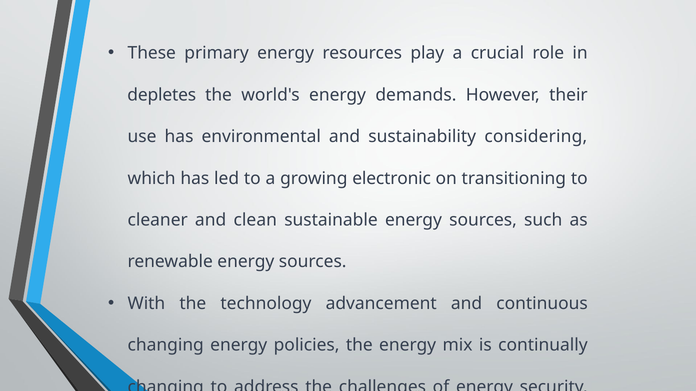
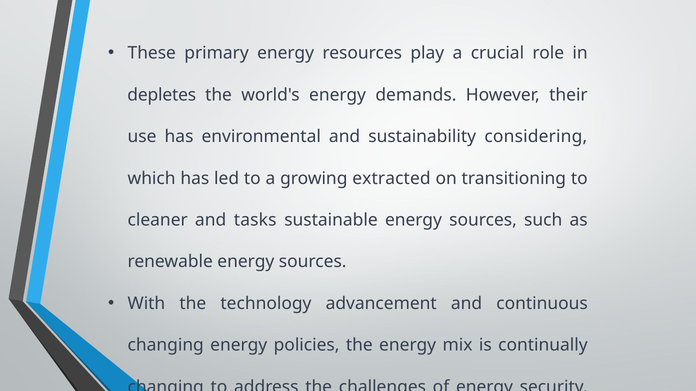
electronic: electronic -> extracted
clean: clean -> tasks
